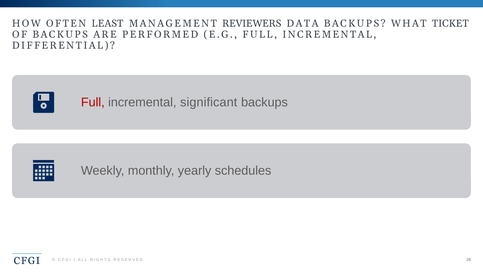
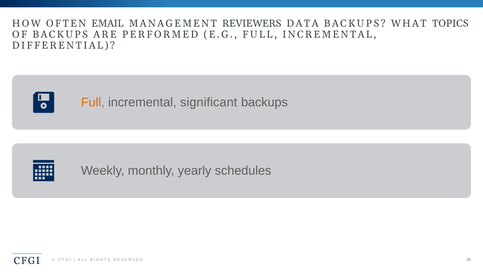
LEAST: LEAST -> EMAIL
TICKET: TICKET -> TOPICS
Full at (93, 102) colour: red -> orange
